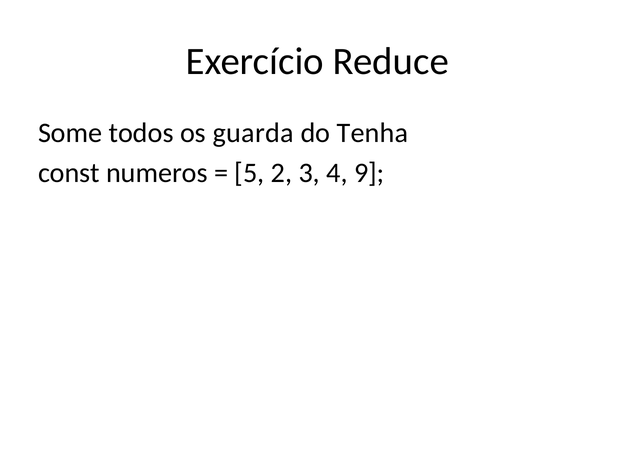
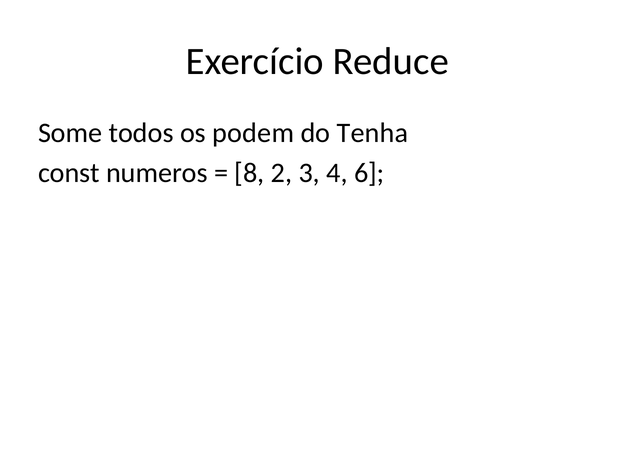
guarda: guarda -> podem
5: 5 -> 8
9: 9 -> 6
